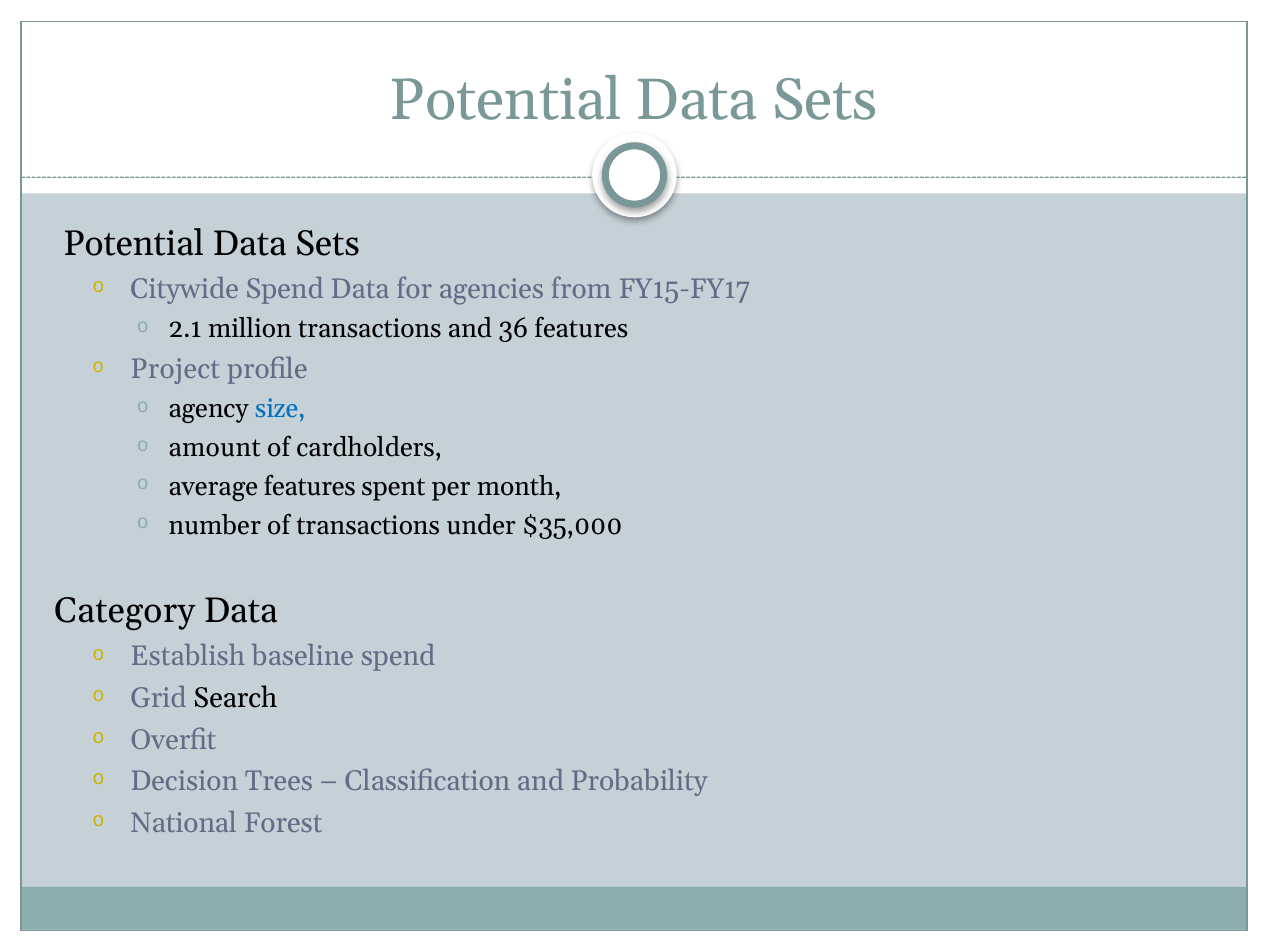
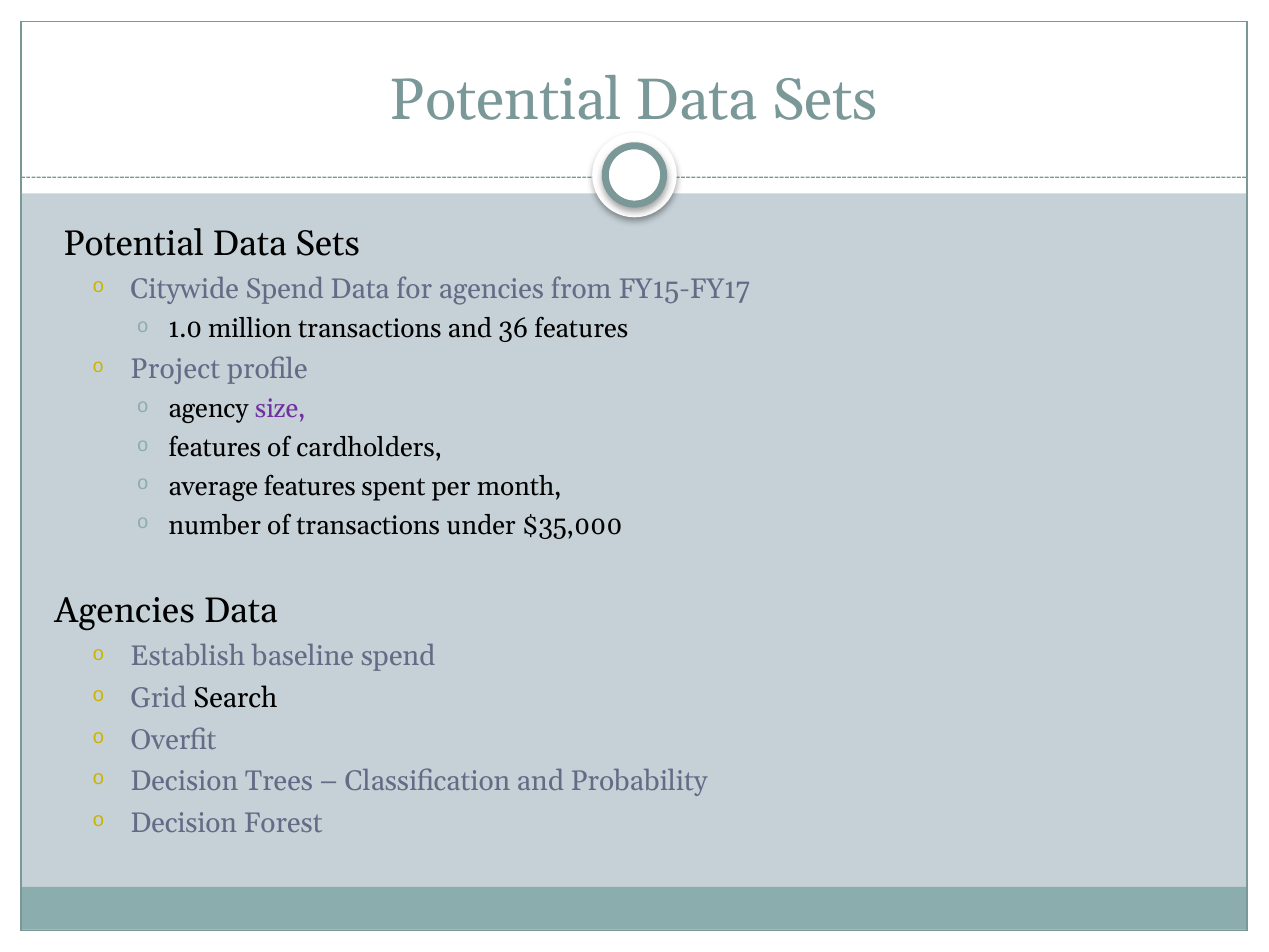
2.1: 2.1 -> 1.0
size colour: blue -> purple
amount at (215, 448): amount -> features
Category at (125, 611): Category -> Agencies
National at (184, 823): National -> Decision
